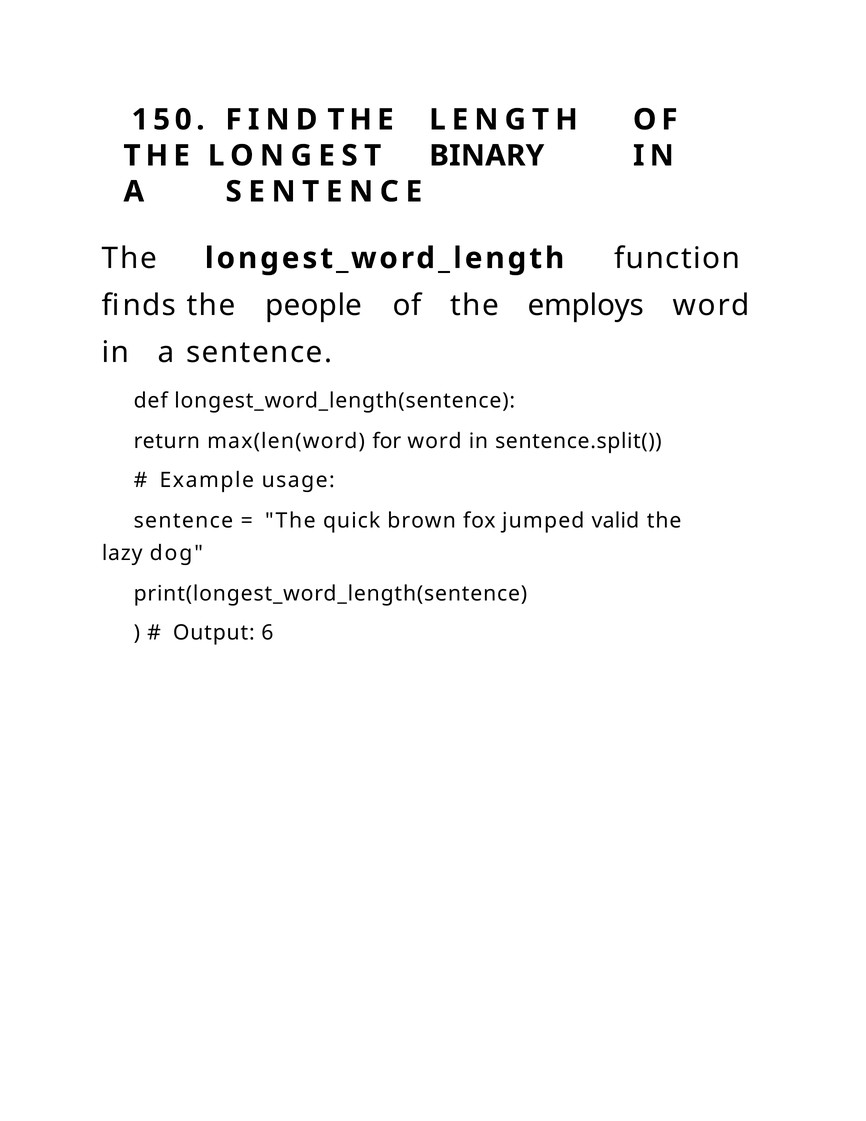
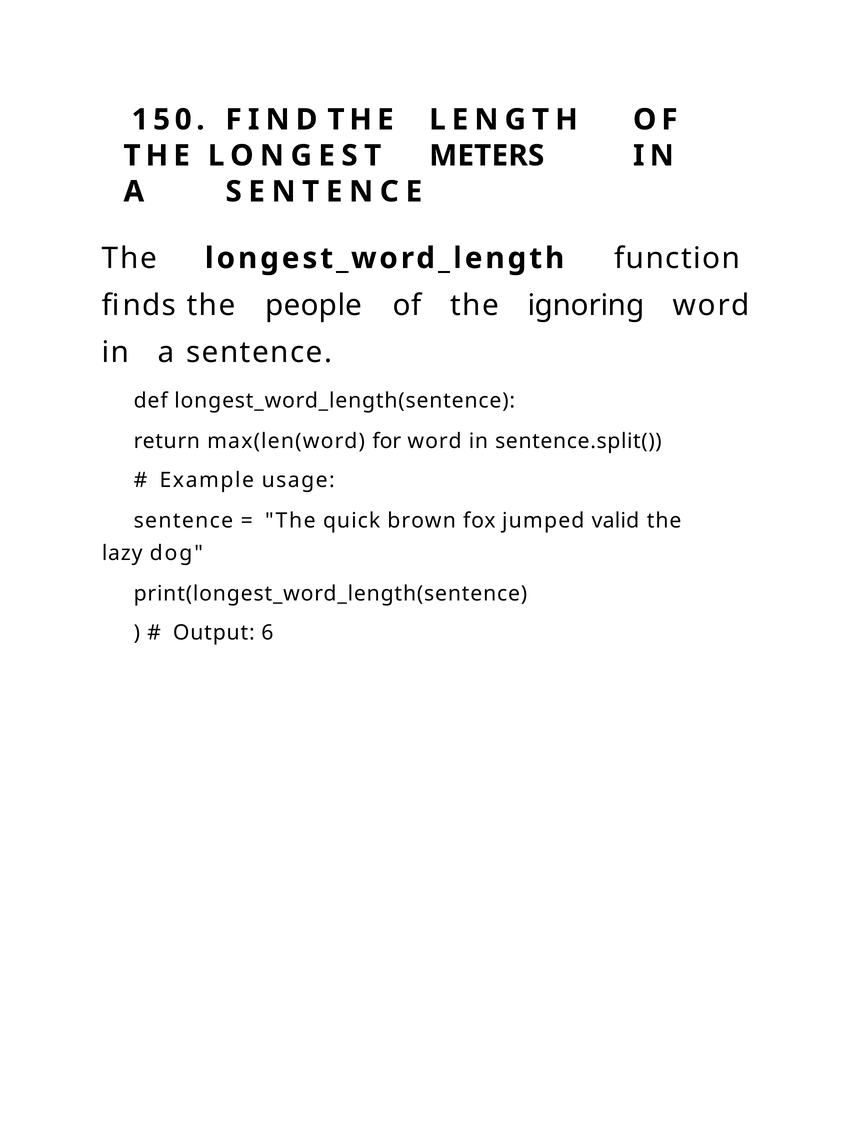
BINARY: BINARY -> METERS
employs: employs -> ignoring
